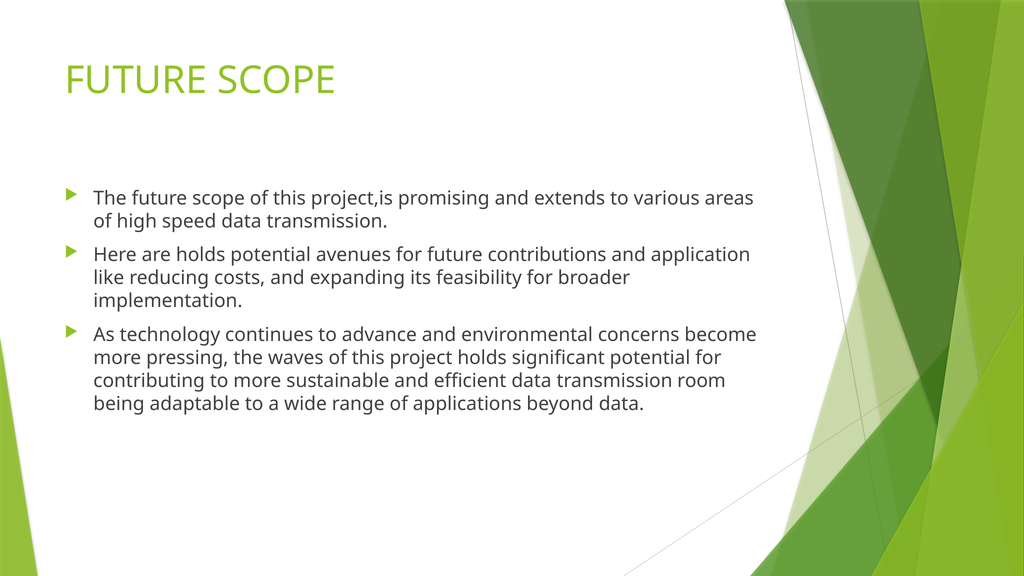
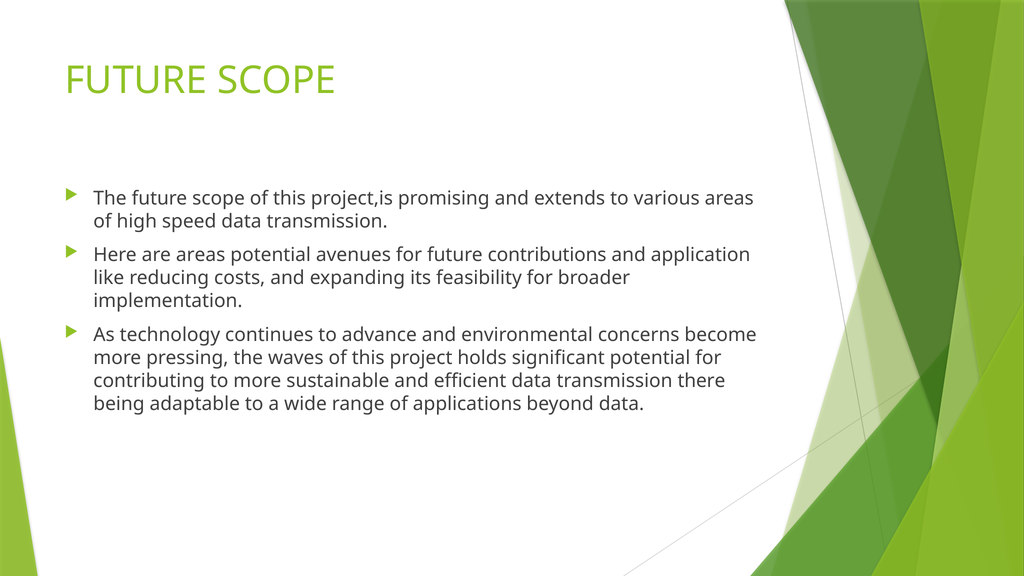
are holds: holds -> areas
room: room -> there
